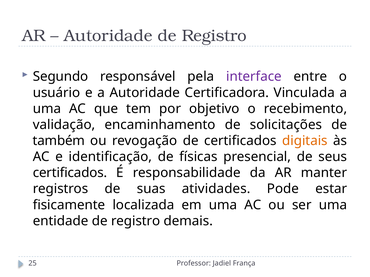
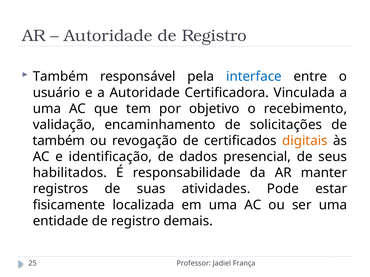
Segundo at (61, 77): Segundo -> Também
interface colour: purple -> blue
físicas: físicas -> dados
certificados at (70, 173): certificados -> habilitados
